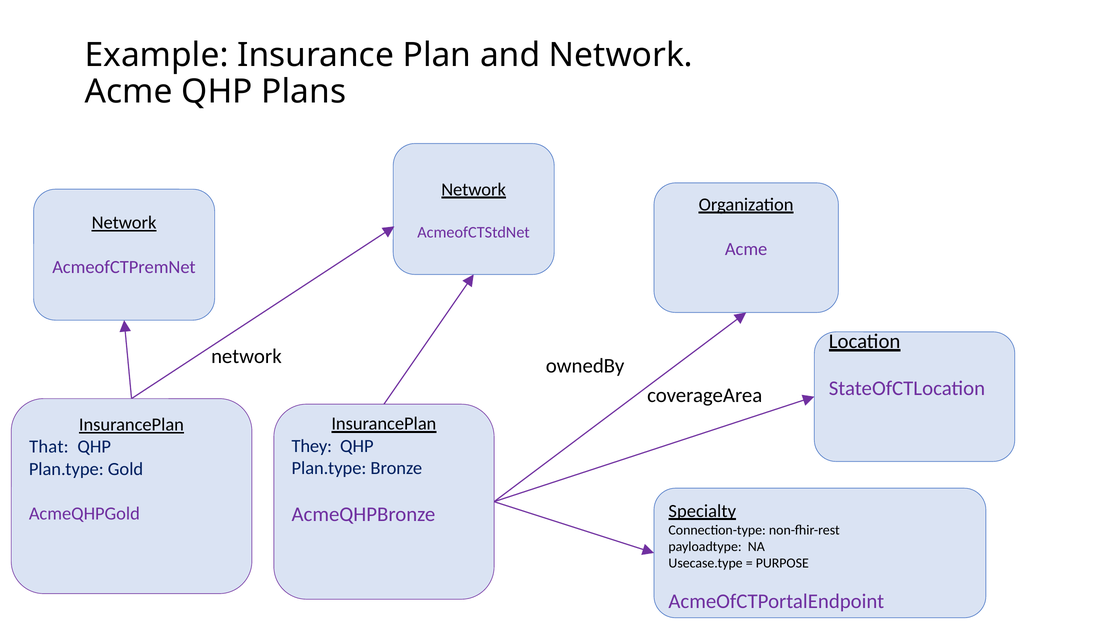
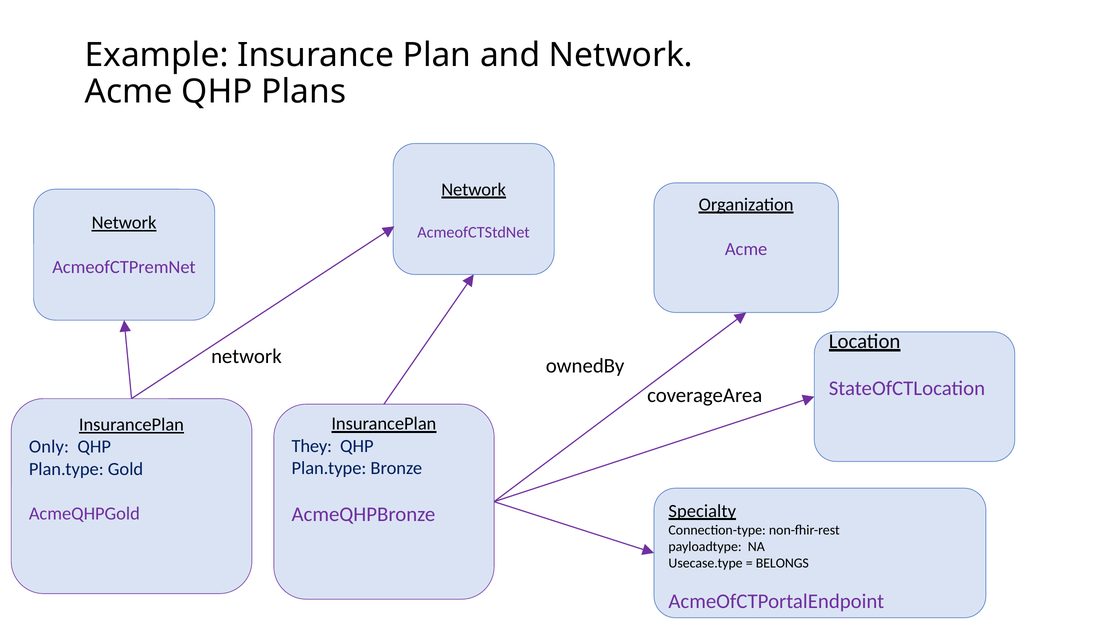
That: That -> Only
PURPOSE: PURPOSE -> BELONGS
